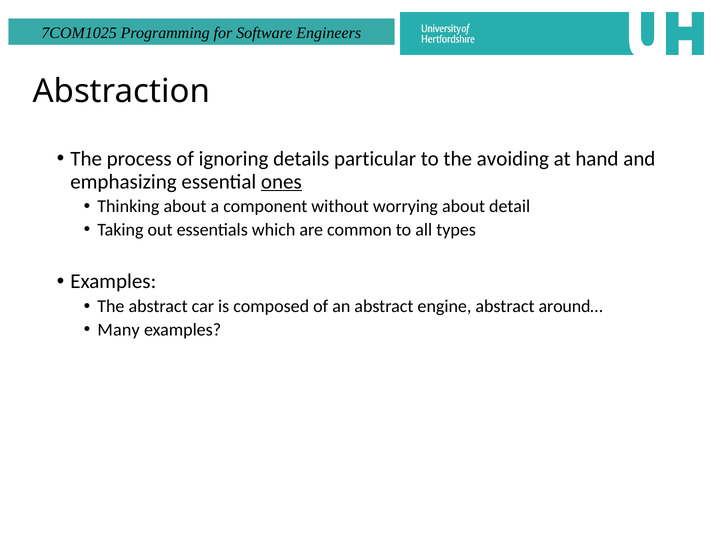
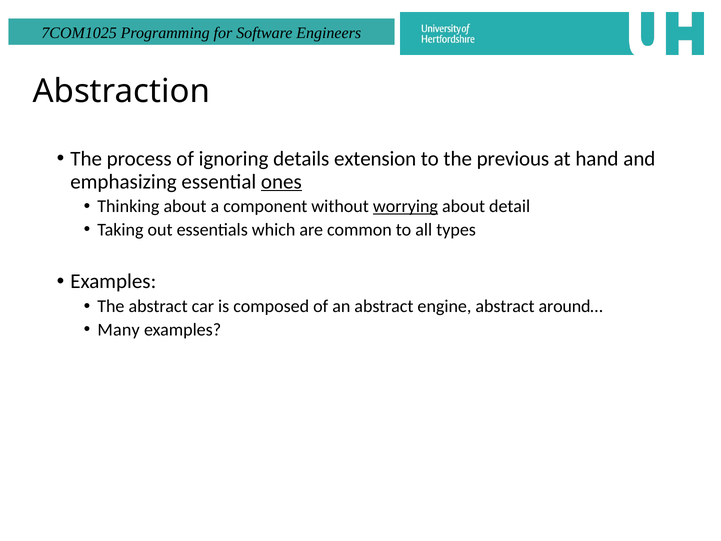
particular: particular -> extension
avoiding: avoiding -> previous
worrying underline: none -> present
